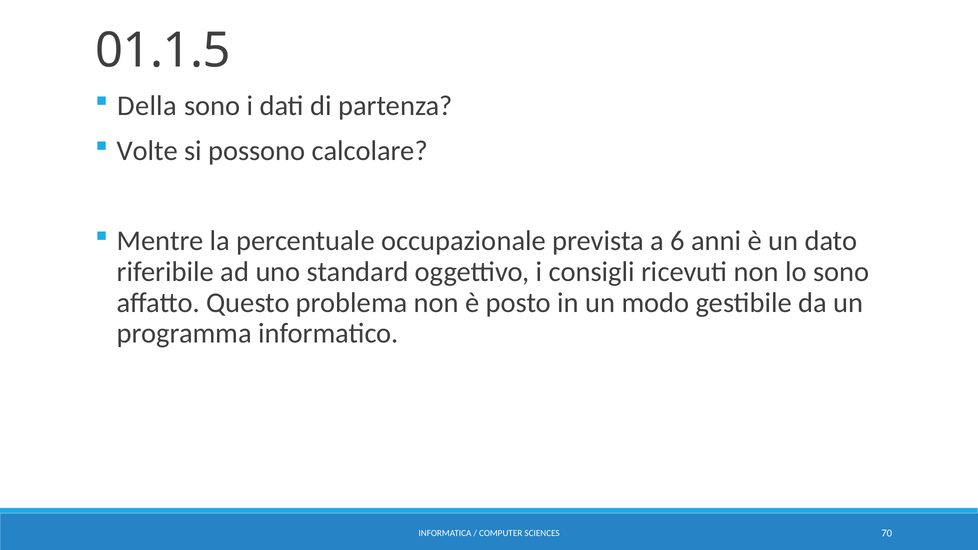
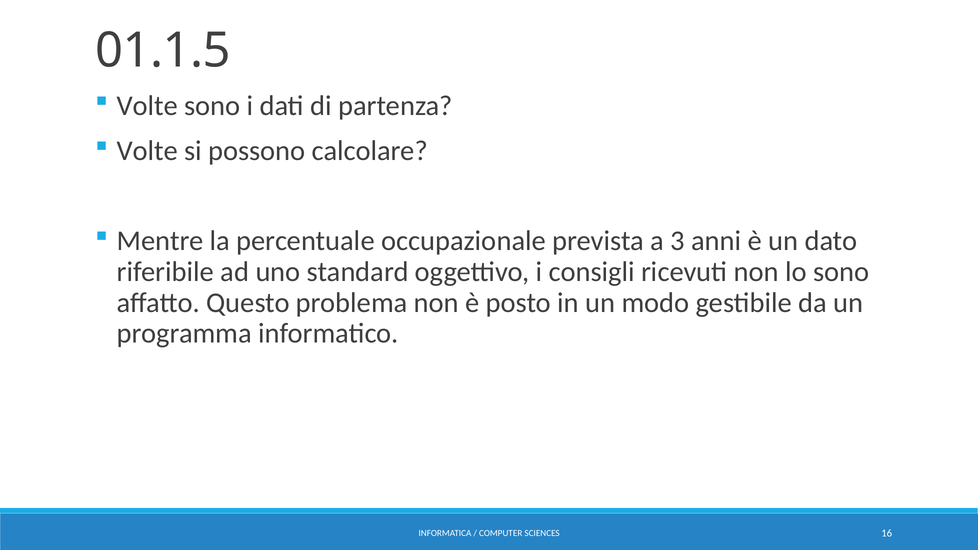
Della at (147, 106): Della -> Volte
6: 6 -> 3
70: 70 -> 16
